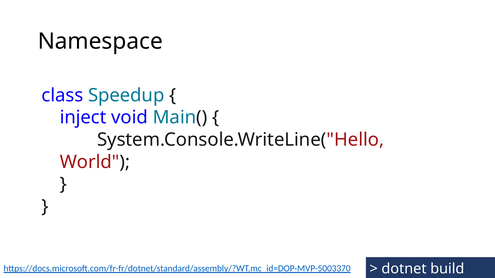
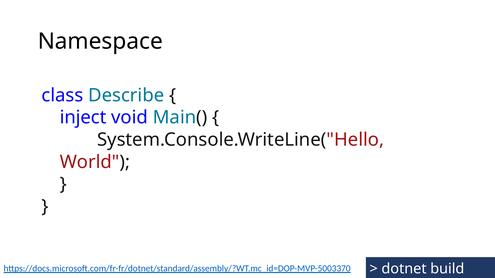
Speedup: Speedup -> Describe
